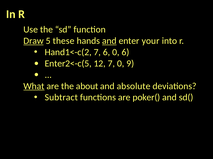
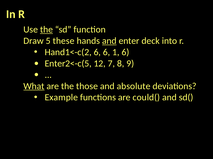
the at (46, 30) underline: none -> present
Draw underline: present -> none
your: your -> deck
Hand1<-c(2 7: 7 -> 6
6 0: 0 -> 1
7 0: 0 -> 8
about: about -> those
Subtract: Subtract -> Example
poker(: poker( -> could(
